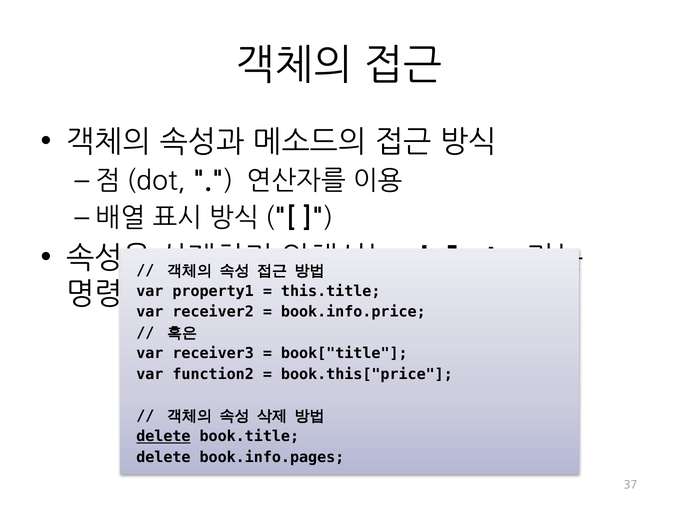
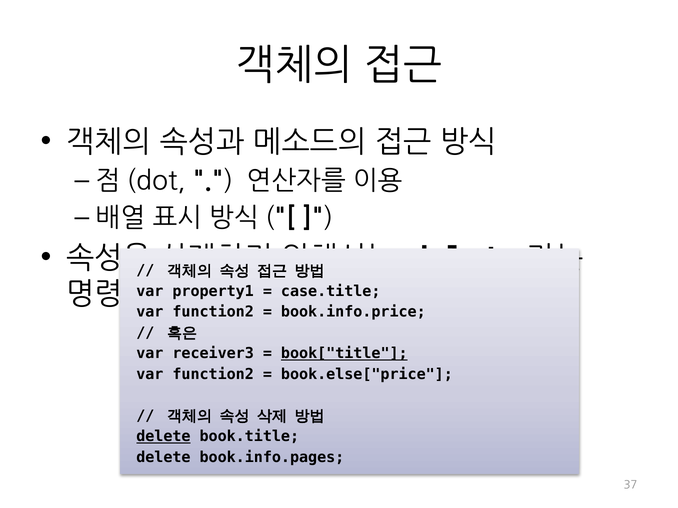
this.title: this.title -> case.title
receiver2 at (213, 312): receiver2 -> function2
book["title underline: none -> present
book.this["price: book.this["price -> book.else["price
